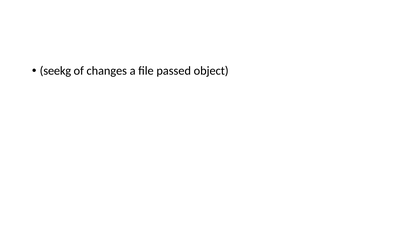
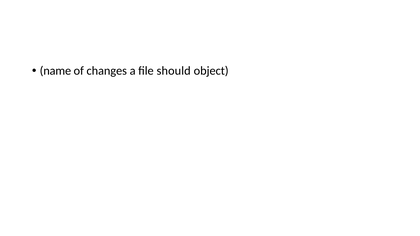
seekg: seekg -> name
passed: passed -> should
